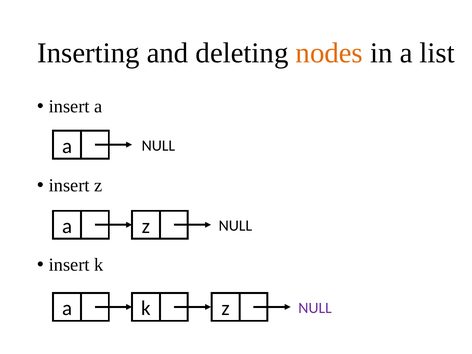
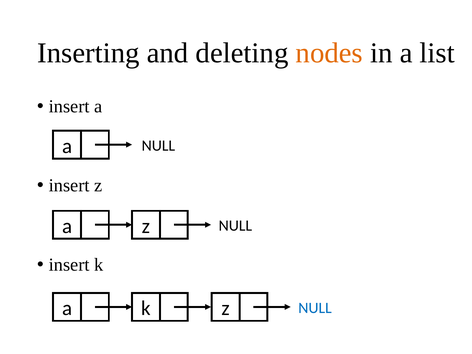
NULL at (315, 308) colour: purple -> blue
